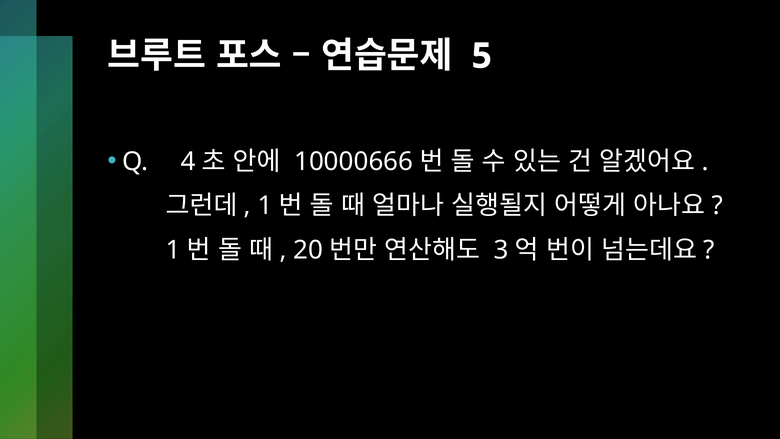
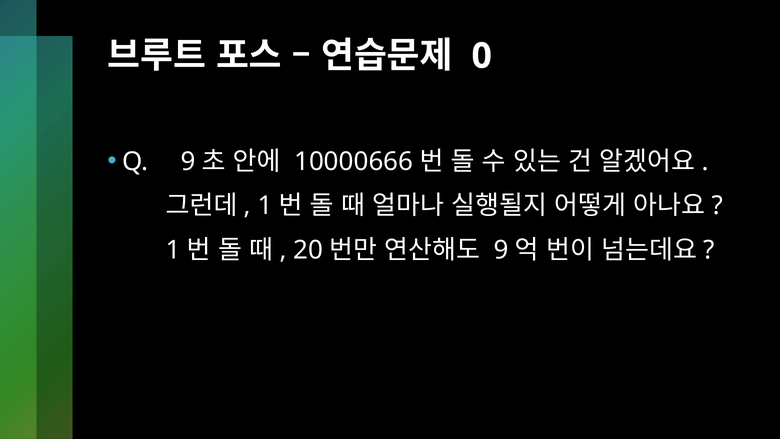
5: 5 -> 0
Q 4: 4 -> 9
3 at (501, 250): 3 -> 9
